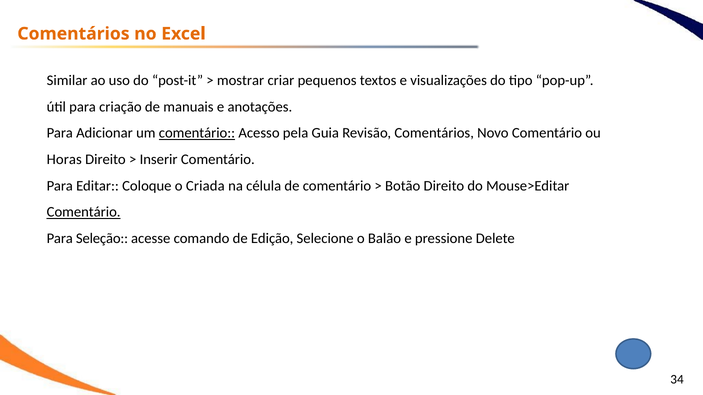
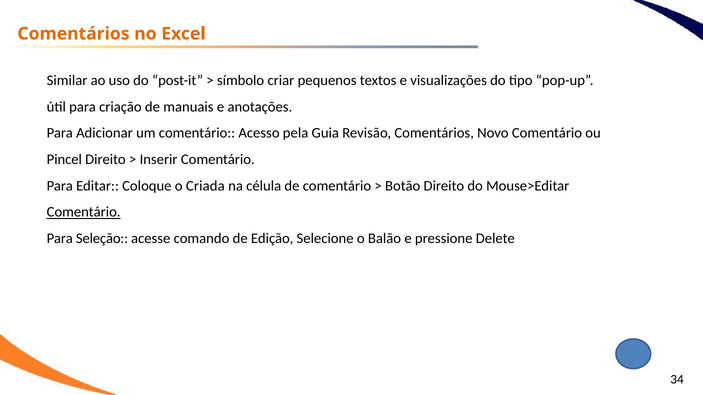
mostrar: mostrar -> símbolo
comentário at (197, 133) underline: present -> none
Horas: Horas -> Pincel
